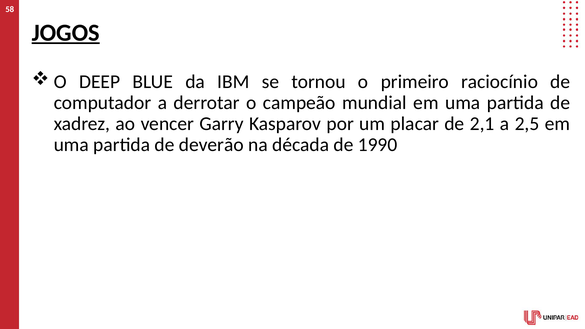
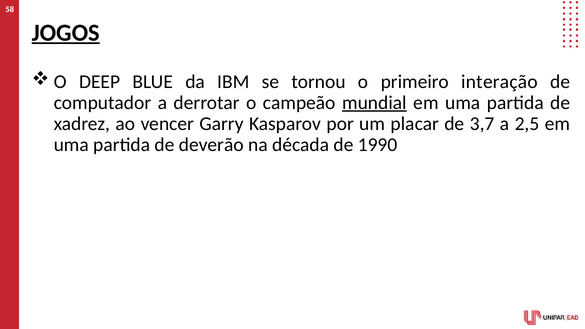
raciocínio: raciocínio -> interação
mundial underline: none -> present
2,1: 2,1 -> 3,7
